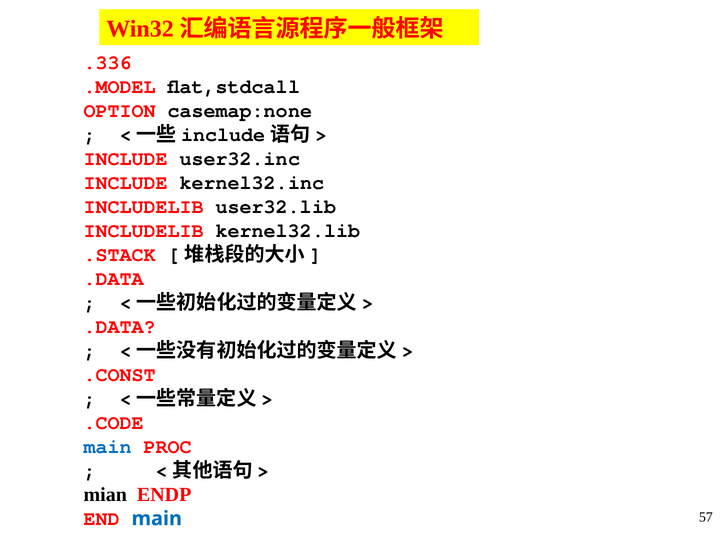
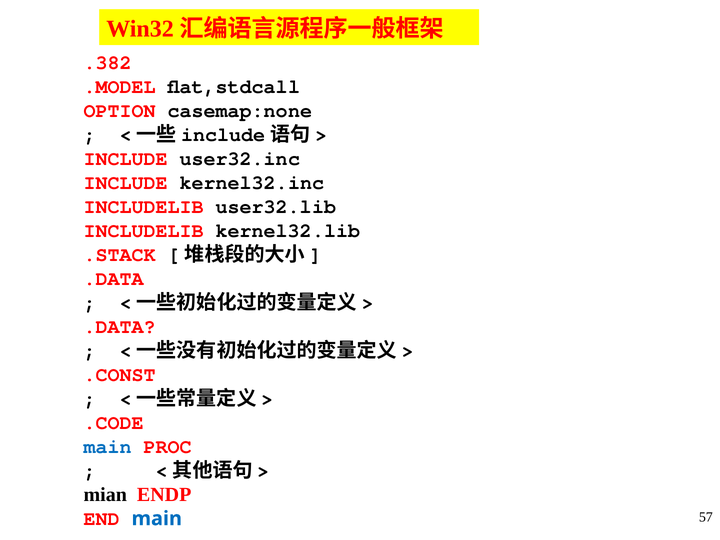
.336: .336 -> .382
